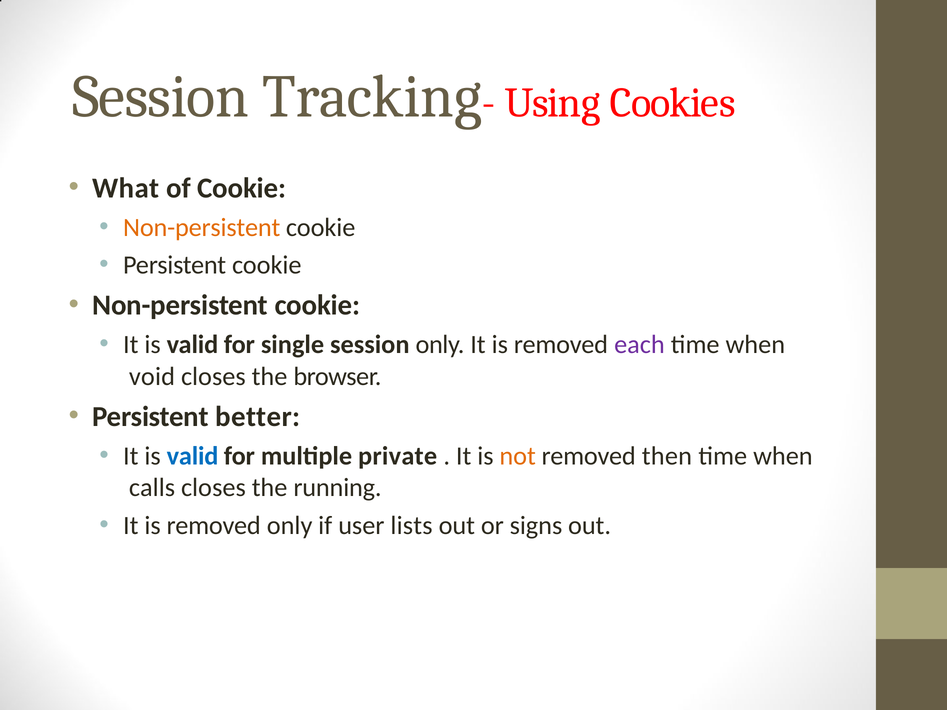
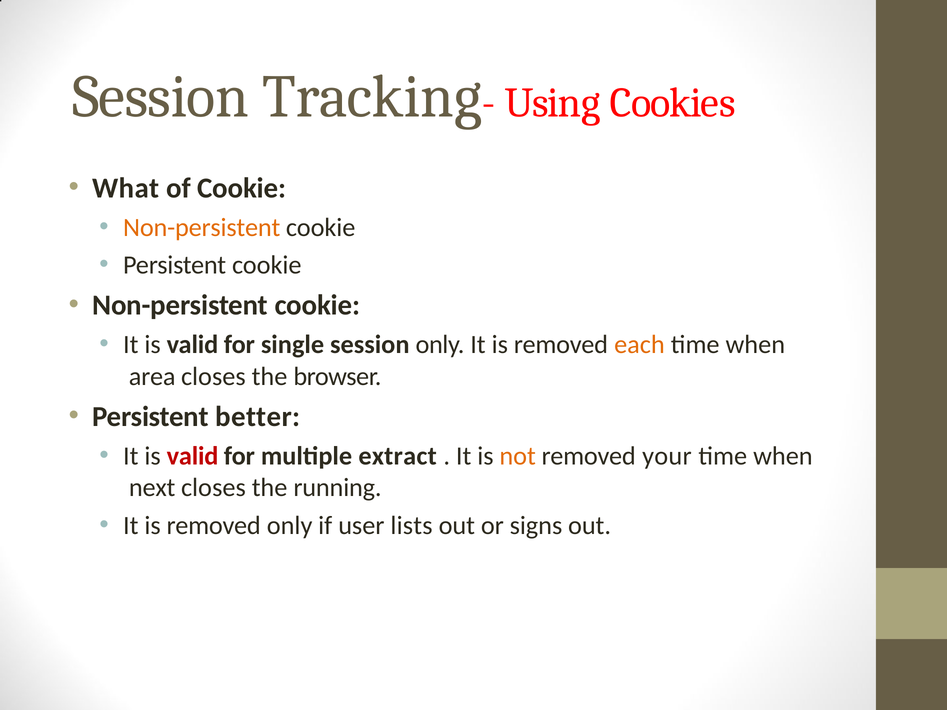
each colour: purple -> orange
void: void -> area
valid at (193, 456) colour: blue -> red
private: private -> extract
then: then -> your
calls: calls -> next
